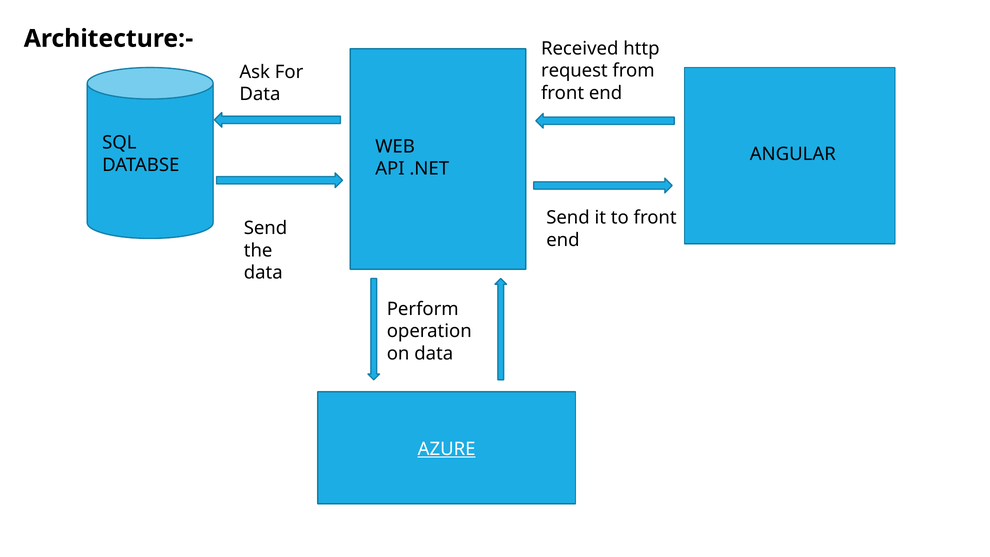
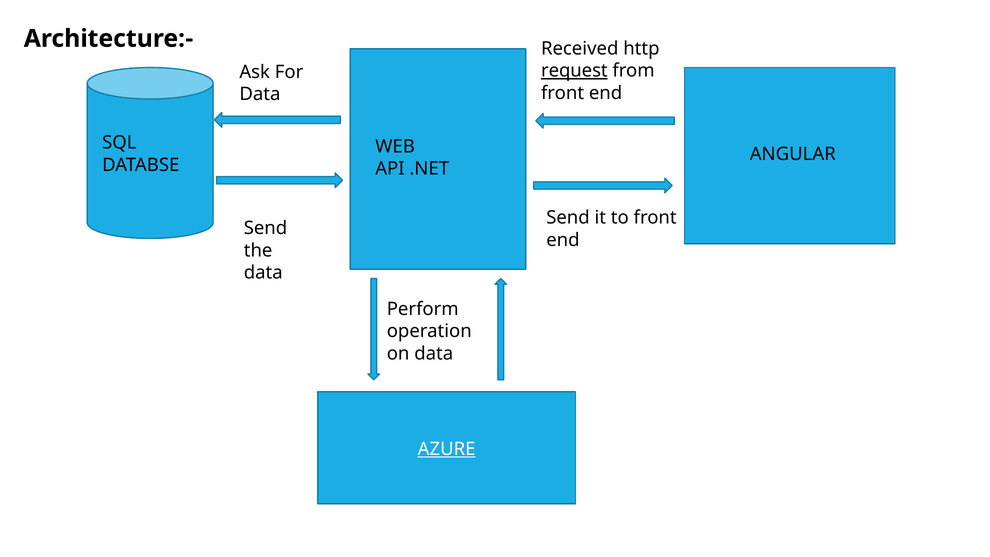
request underline: none -> present
